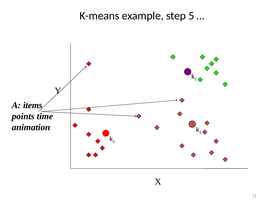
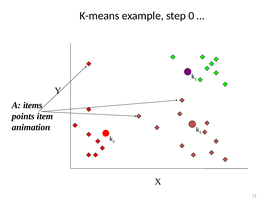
5: 5 -> 0
time: time -> item
